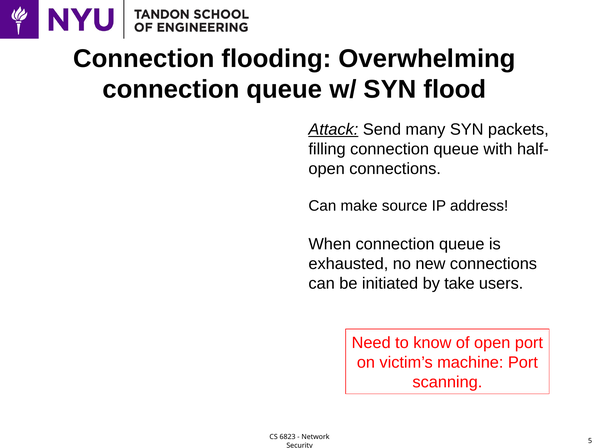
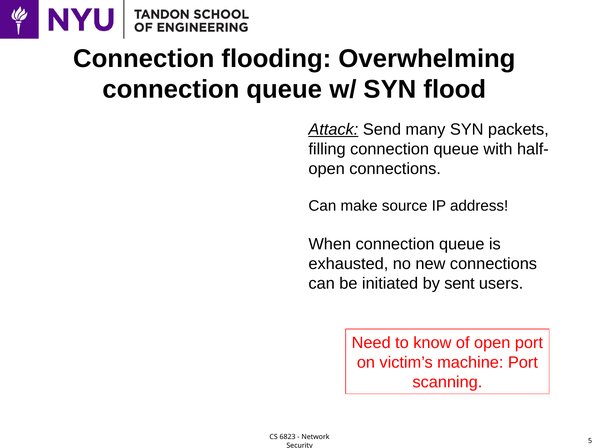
take: take -> sent
